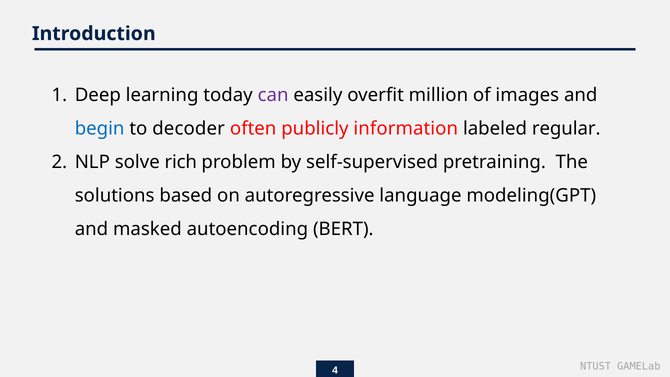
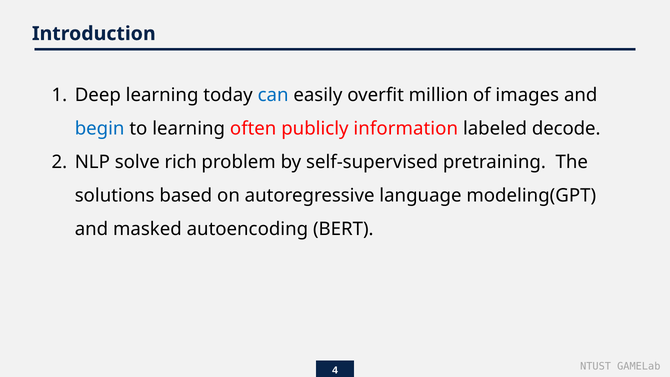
can colour: purple -> blue
to decoder: decoder -> learning
regular: regular -> decode
